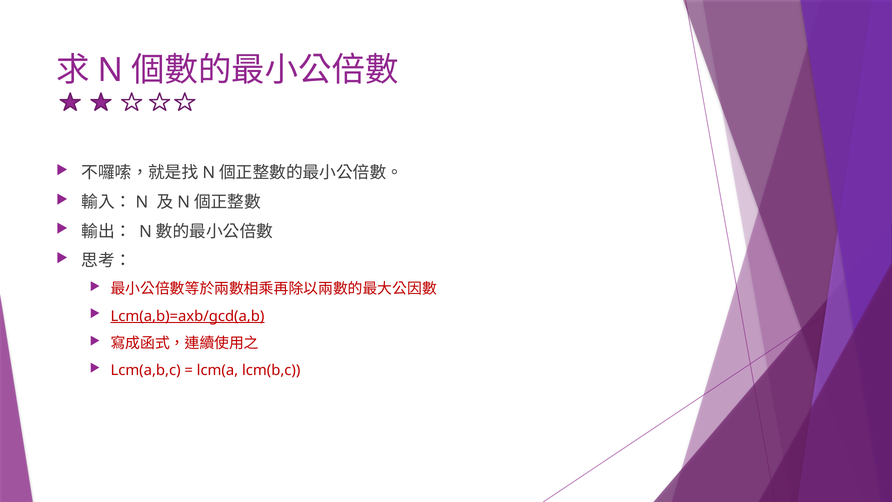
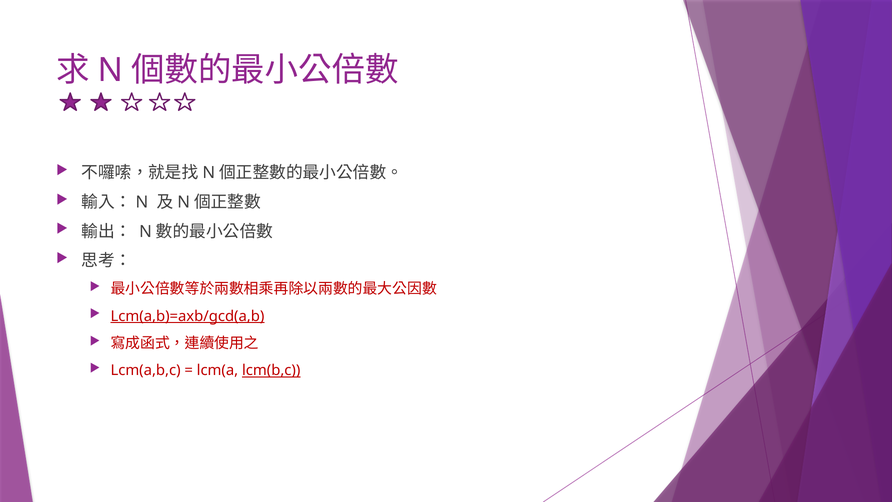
lcm(b,c underline: none -> present
